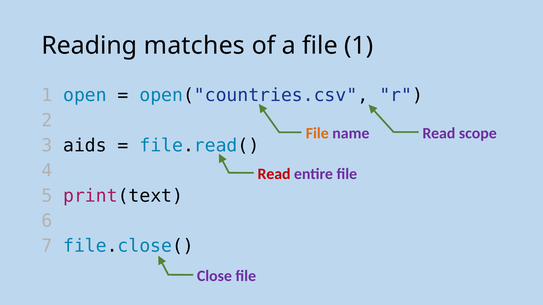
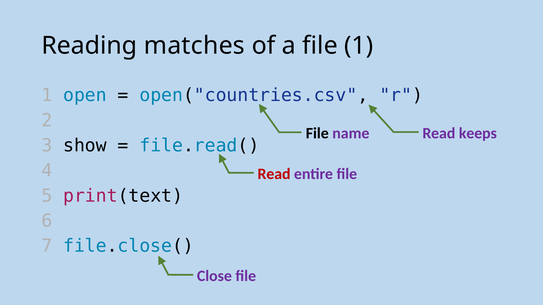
File at (317, 133) colour: orange -> black
scope: scope -> keeps
aids: aids -> show
